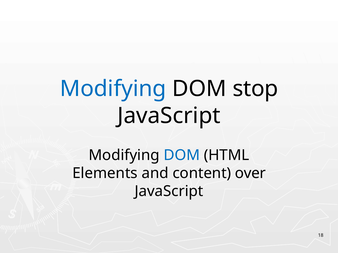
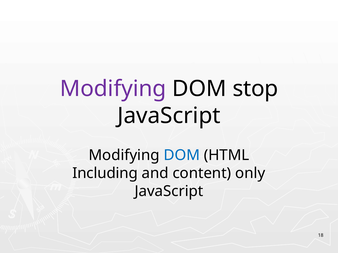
Modifying at (113, 89) colour: blue -> purple
Elements: Elements -> Including
over: over -> only
